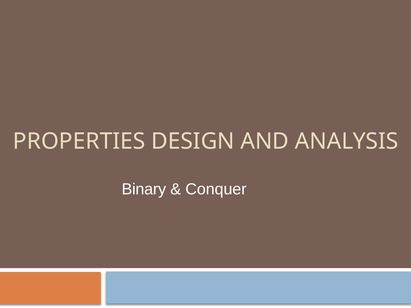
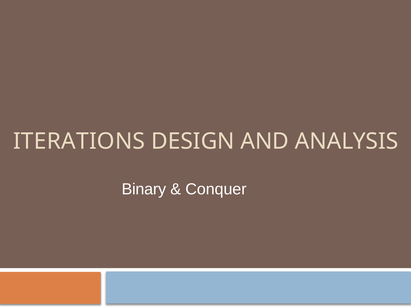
PROPERTIES: PROPERTIES -> ITERATIONS
